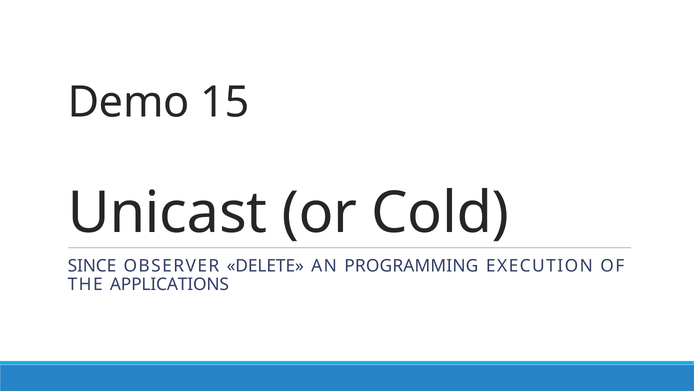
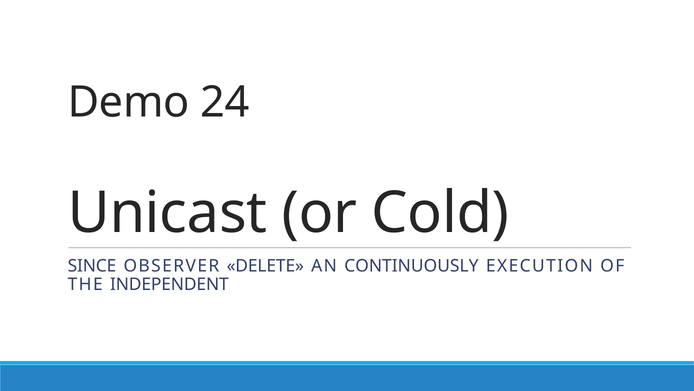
15: 15 -> 24
PROGRAMMING: PROGRAMMING -> CONTINUOUSLY
APPLICATIONS: APPLICATIONS -> INDEPENDENT
